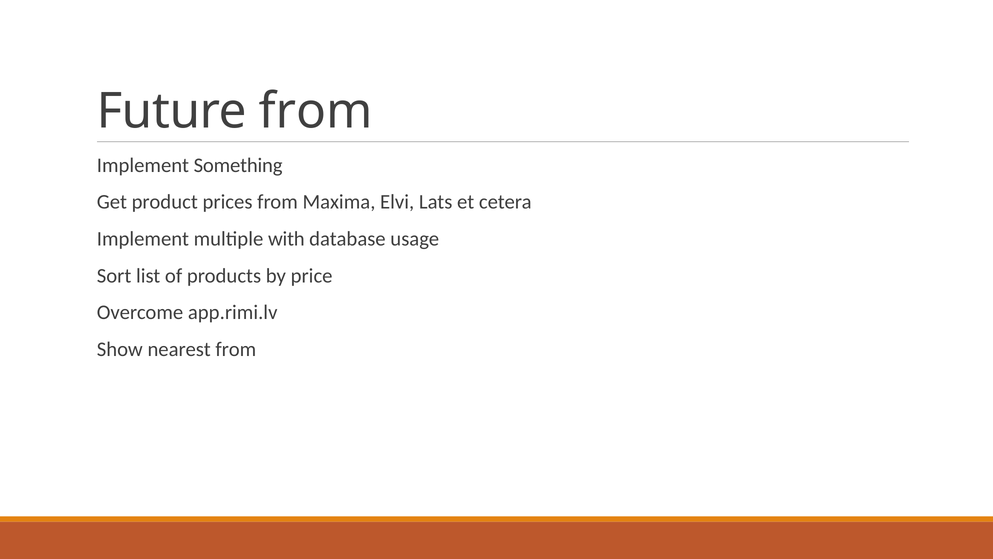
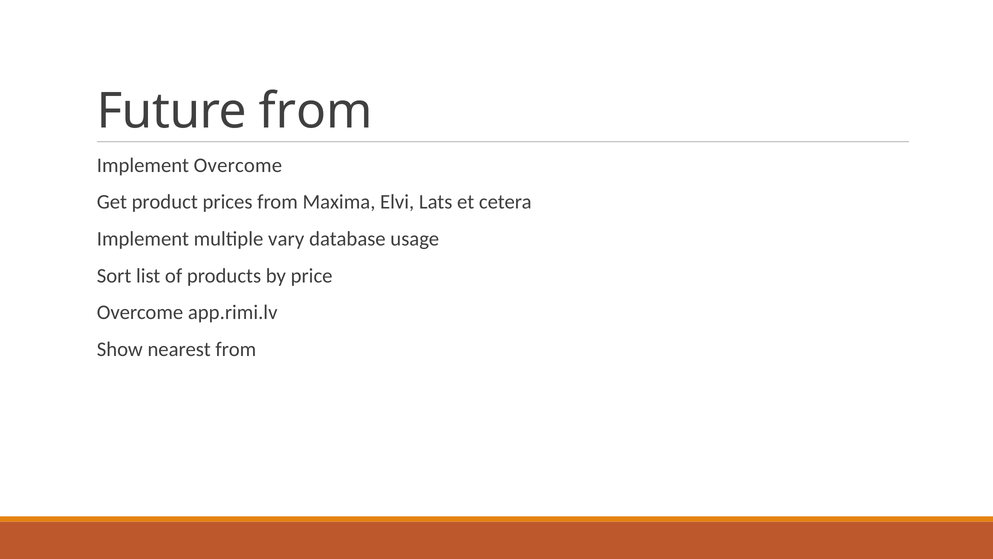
Implement Something: Something -> Overcome
with: with -> vary
